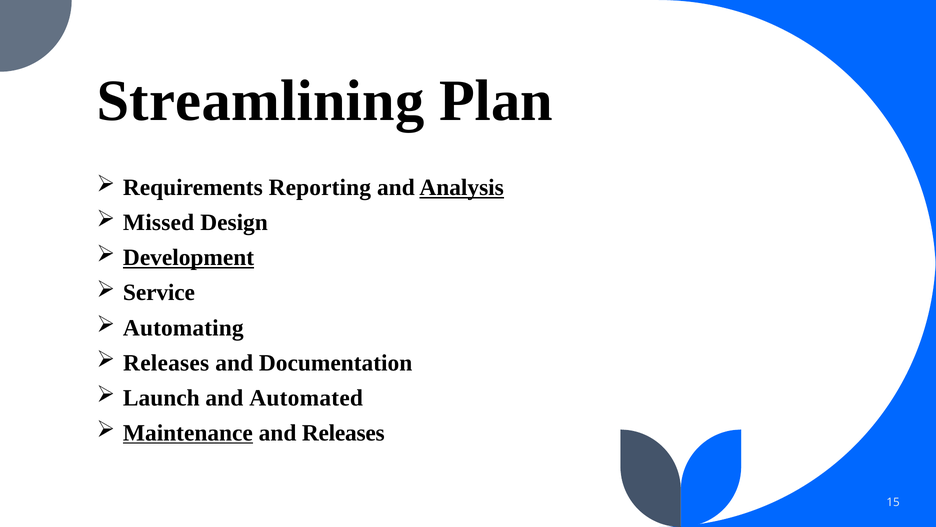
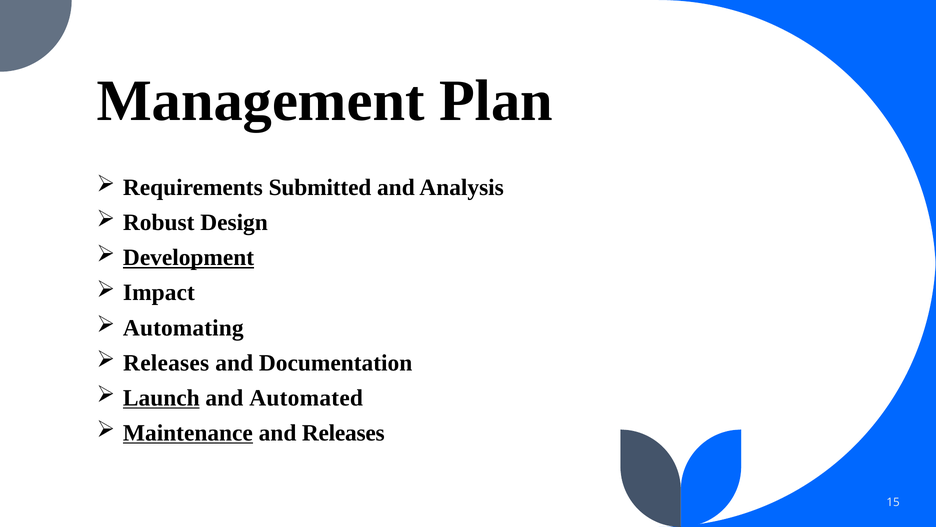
Streamlining: Streamlining -> Management
Reporting: Reporting -> Submitted
Analysis underline: present -> none
Missed: Missed -> Robust
Service: Service -> Impact
Launch underline: none -> present
